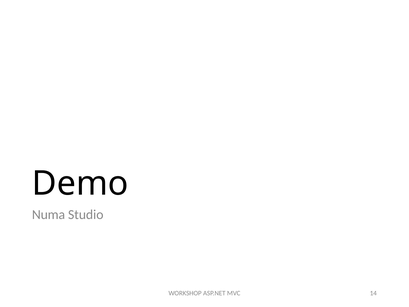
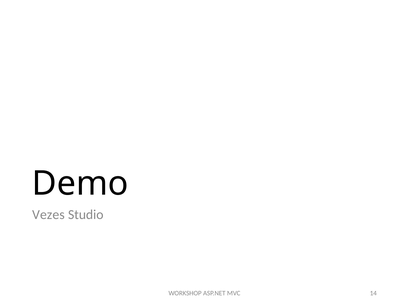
Numa: Numa -> Vezes
